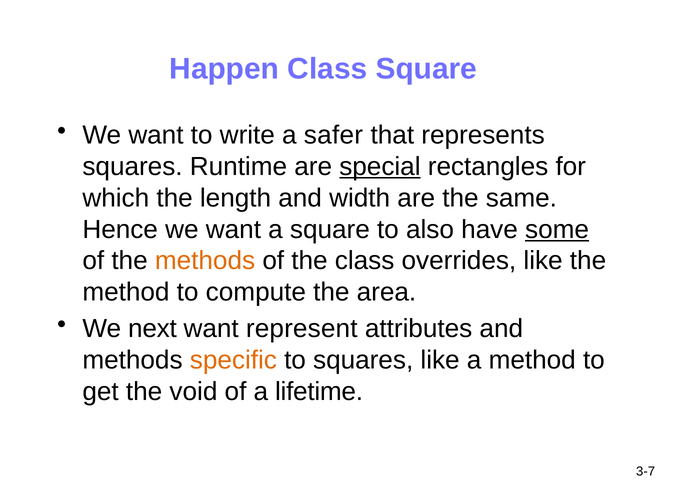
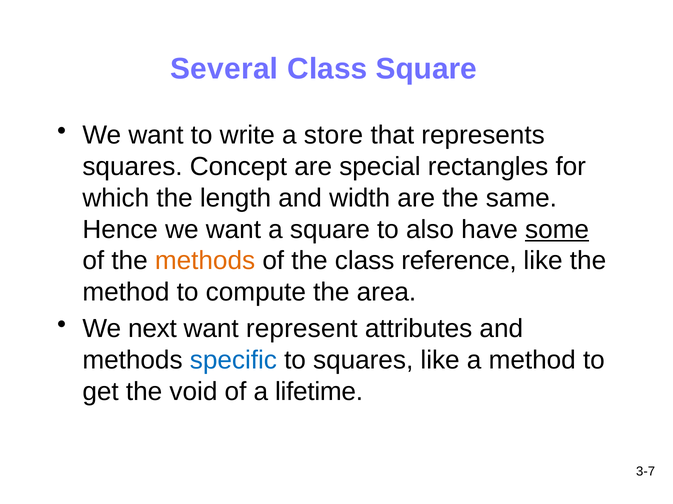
Happen: Happen -> Several
safer: safer -> store
Runtime: Runtime -> Concept
special underline: present -> none
overrides: overrides -> reference
specific colour: orange -> blue
